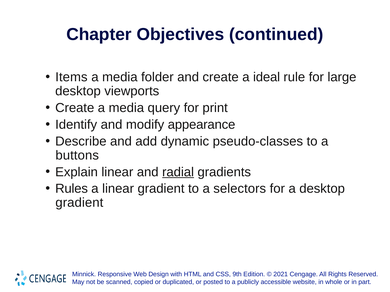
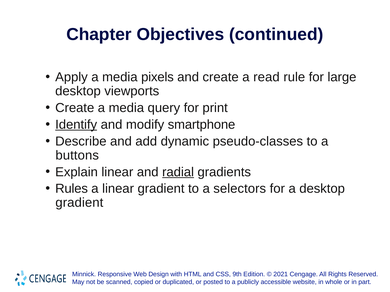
Items: Items -> Apply
folder: folder -> pixels
ideal: ideal -> read
Identify underline: none -> present
appearance: appearance -> smartphone
